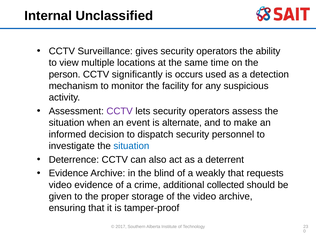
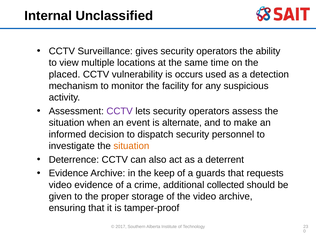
person: person -> placed
significantly: significantly -> vulnerability
situation at (131, 146) colour: blue -> orange
blind: blind -> keep
weakly: weakly -> guards
